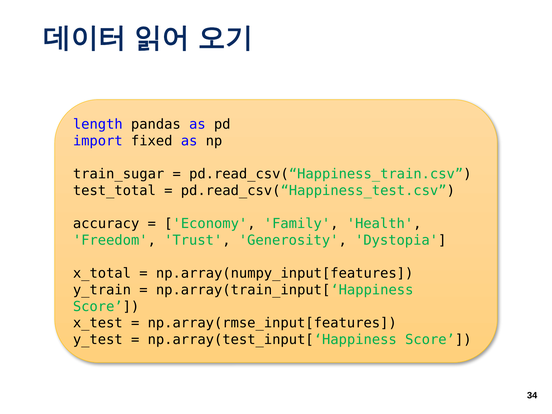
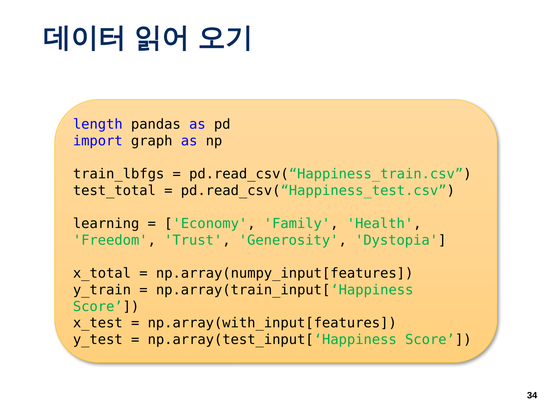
fixed: fixed -> graph
train_sugar: train_sugar -> train_lbfgs
accuracy: accuracy -> learning
np.array(rmse_input[features: np.array(rmse_input[features -> np.array(with_input[features
